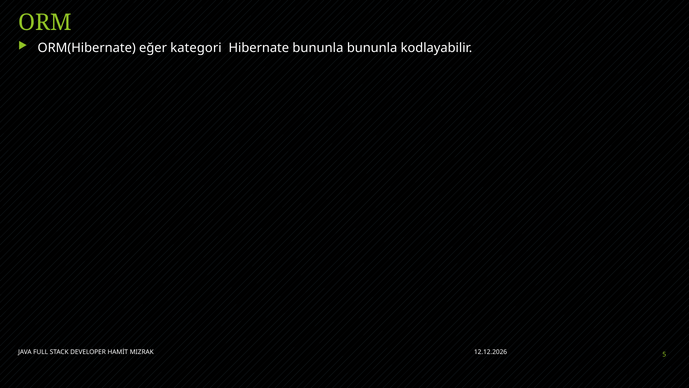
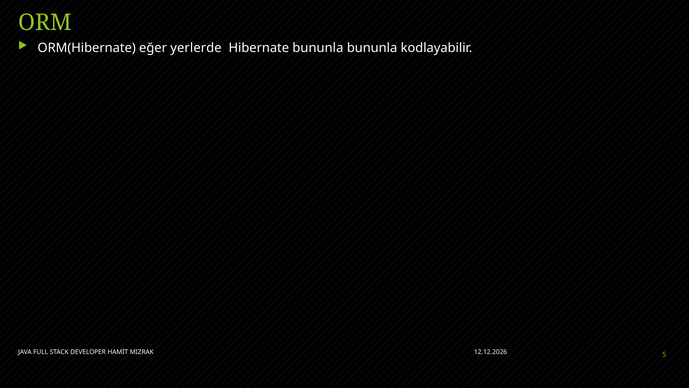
kategori: kategori -> yerlerde
